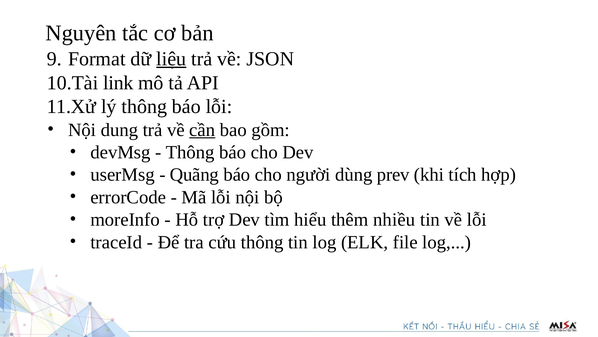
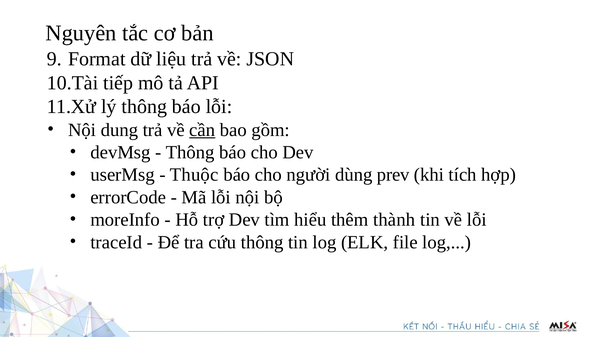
liệu underline: present -> none
link: link -> tiếp
Quãng: Quãng -> Thuộc
nhiều: nhiều -> thành
